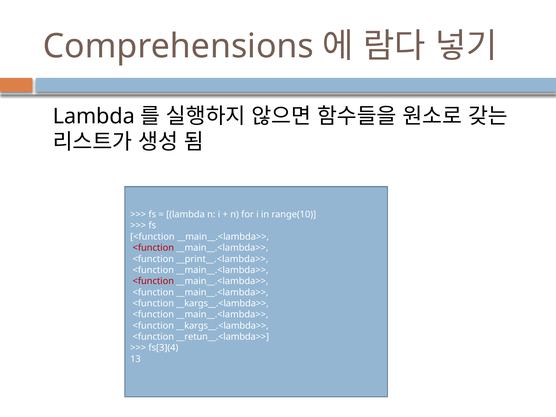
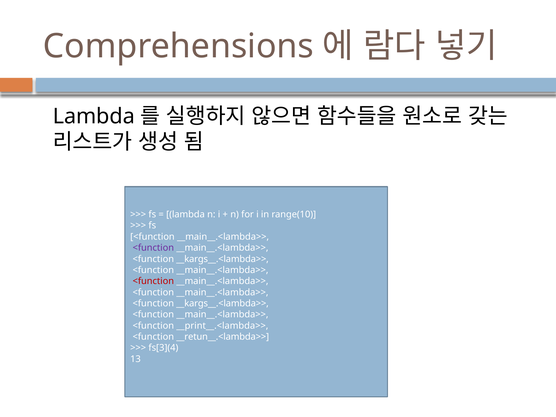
<function at (153, 248) colour: red -> purple
__print__.<lambda>> at (222, 259): __print__.<lambda>> -> __kargs__.<lambda>>
__kargs__.<lambda>> at (222, 326): __kargs__.<lambda>> -> __print__.<lambda>>
